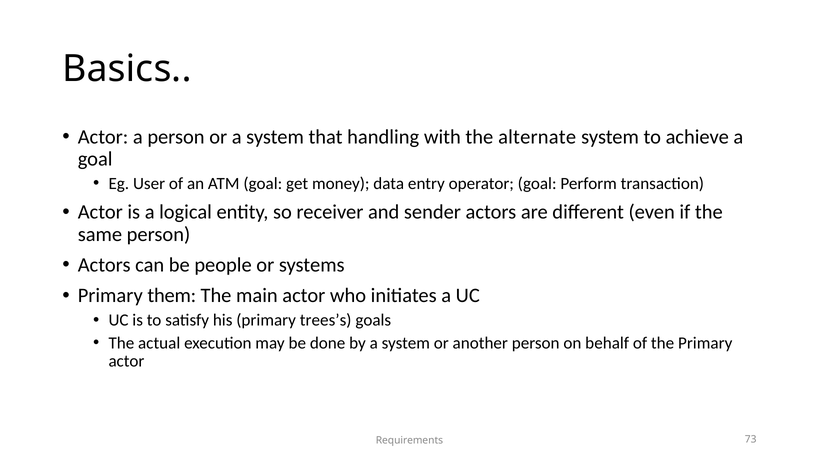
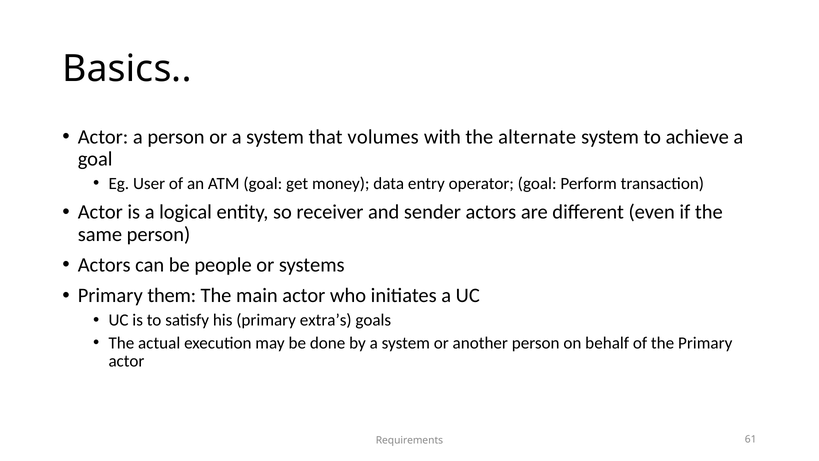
handling: handling -> volumes
trees’s: trees’s -> extra’s
73: 73 -> 61
